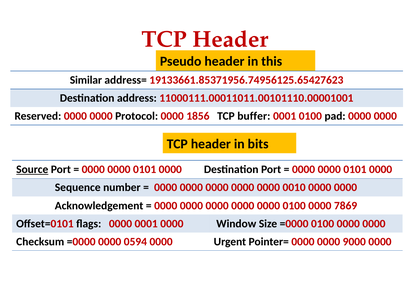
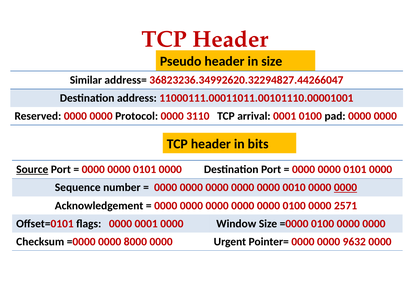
in this: this -> size
19133661.85371956.74956125.65427623: 19133661.85371956.74956125.65427623 -> 36823236.34992620.32294827.44266047
1856: 1856 -> 3110
buffer: buffer -> arrival
0000 at (345, 188) underline: none -> present
7869: 7869 -> 2571
0594: 0594 -> 8000
9000: 9000 -> 9632
